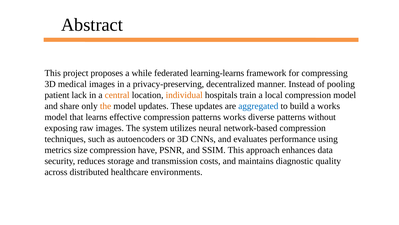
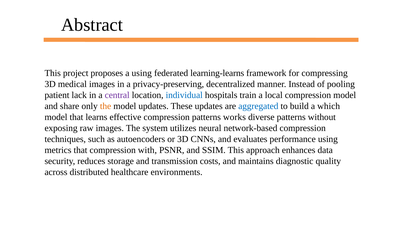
a while: while -> using
central colour: orange -> purple
individual colour: orange -> blue
a works: works -> which
metrics size: size -> that
have: have -> with
